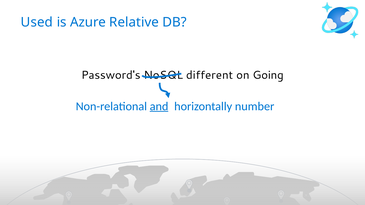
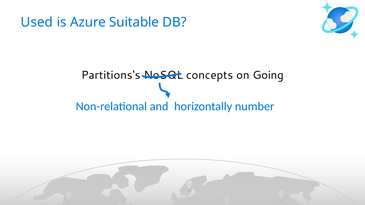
Relative: Relative -> Suitable
Password's: Password's -> Partitions's
different: different -> concepts
and underline: present -> none
